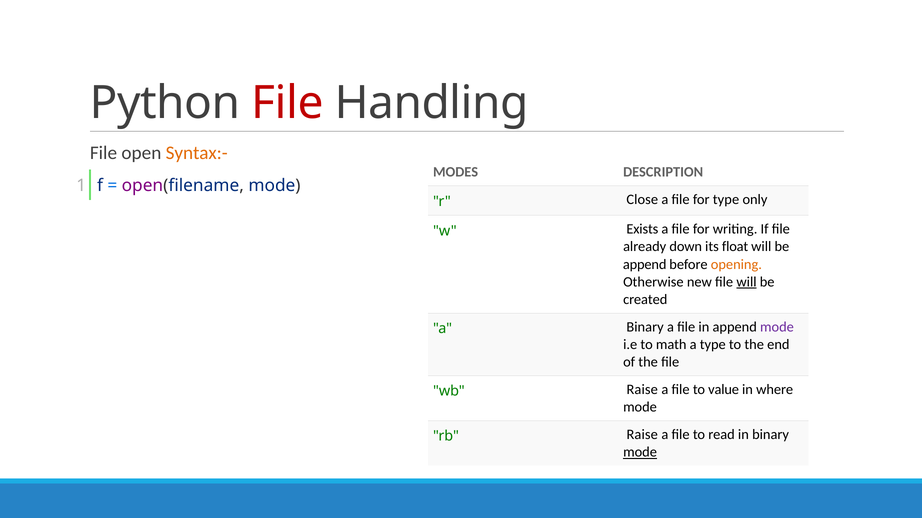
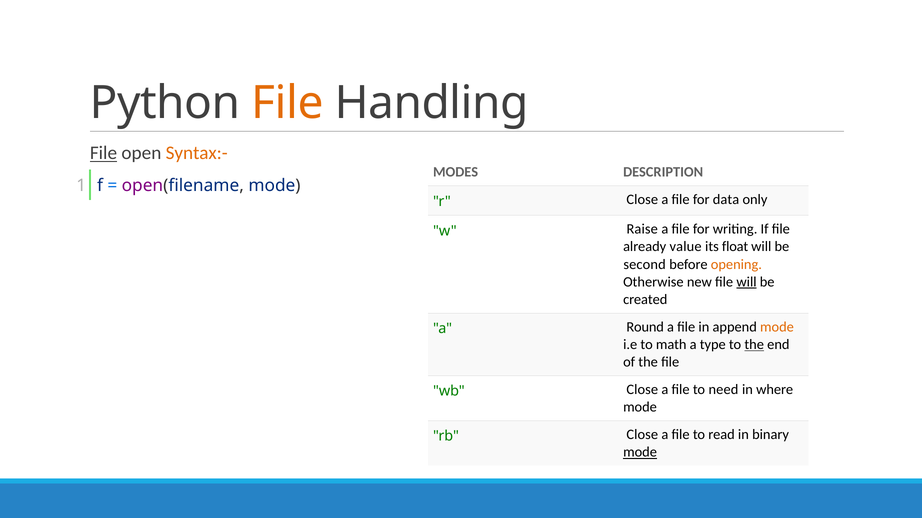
File at (288, 103) colour: red -> orange
File at (103, 153) underline: none -> present
for type: type -> data
Exists: Exists -> Raise
down: down -> value
append at (645, 265): append -> second
a Binary: Binary -> Round
mode at (777, 327) colour: purple -> orange
the at (754, 345) underline: none -> present
wb Raise: Raise -> Close
value: value -> need
rb Raise: Raise -> Close
